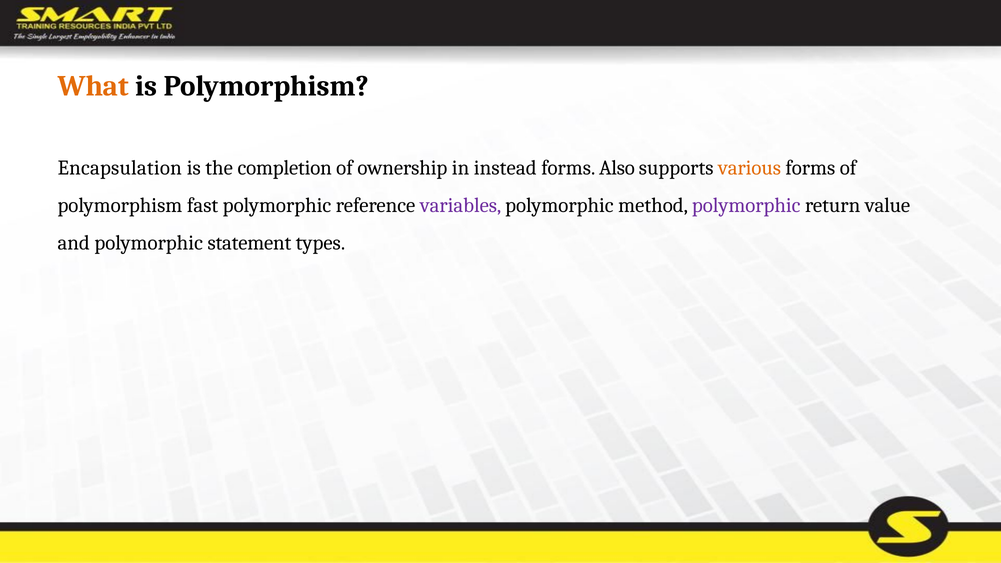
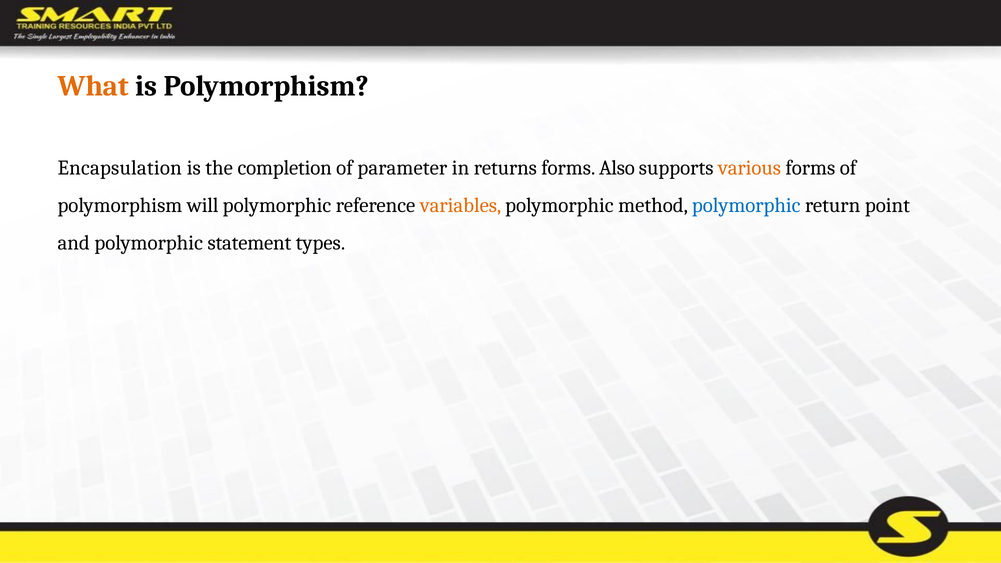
ownership: ownership -> parameter
instead: instead -> returns
fast: fast -> will
variables colour: purple -> orange
polymorphic at (746, 205) colour: purple -> blue
value: value -> point
